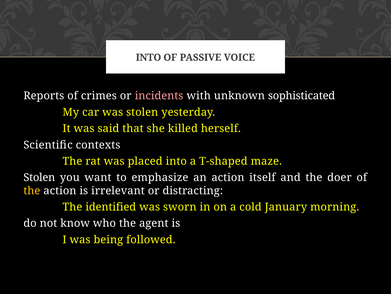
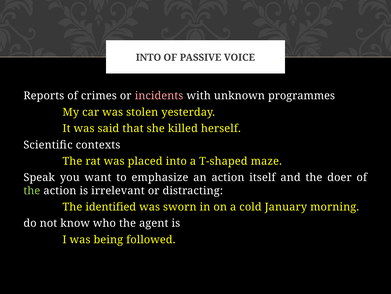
sophisticated: sophisticated -> programmes
Stolen at (39, 177): Stolen -> Speak
the at (32, 190) colour: yellow -> light green
